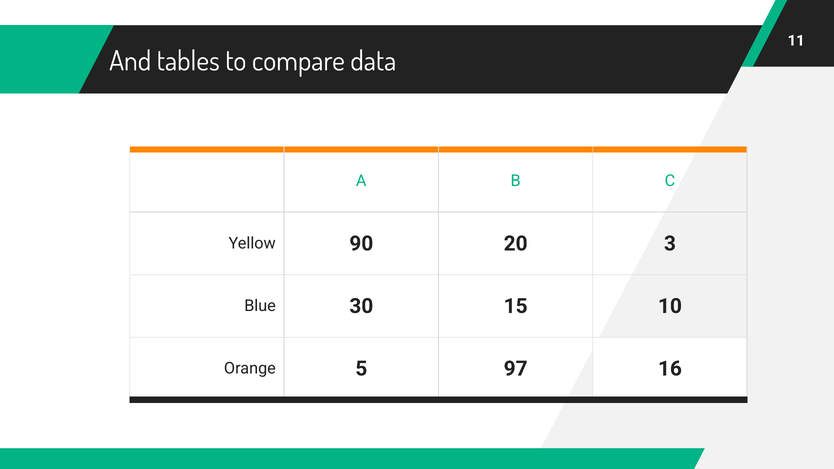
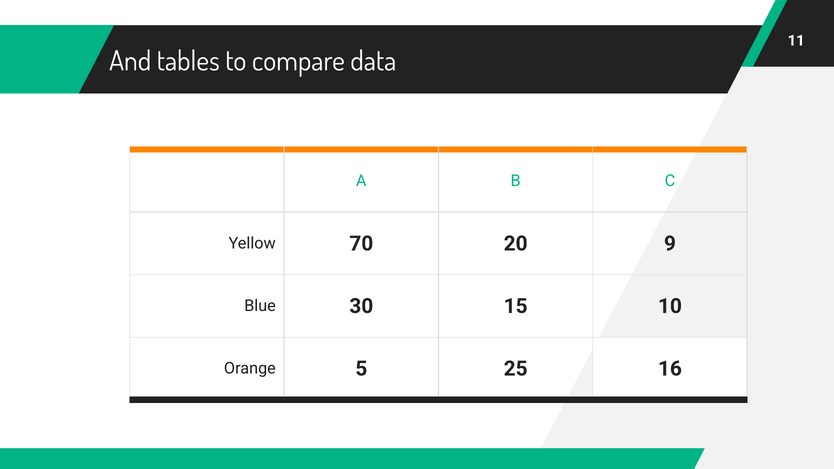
90: 90 -> 70
3: 3 -> 9
97: 97 -> 25
